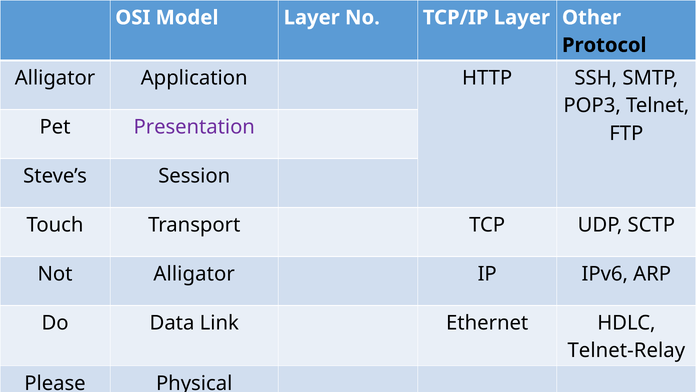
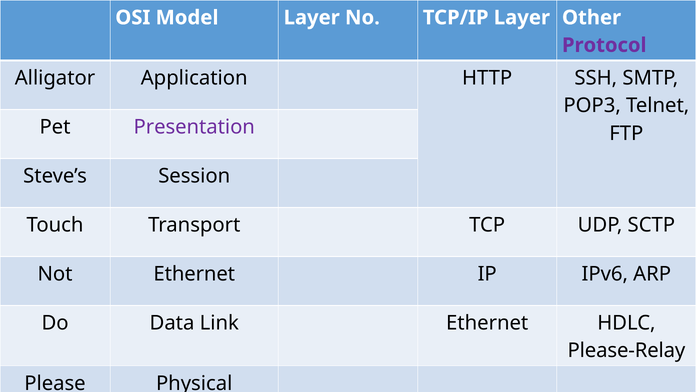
Protocol colour: black -> purple
Not Alligator: Alligator -> Ethernet
Telnet-Relay: Telnet-Relay -> Please-Relay
